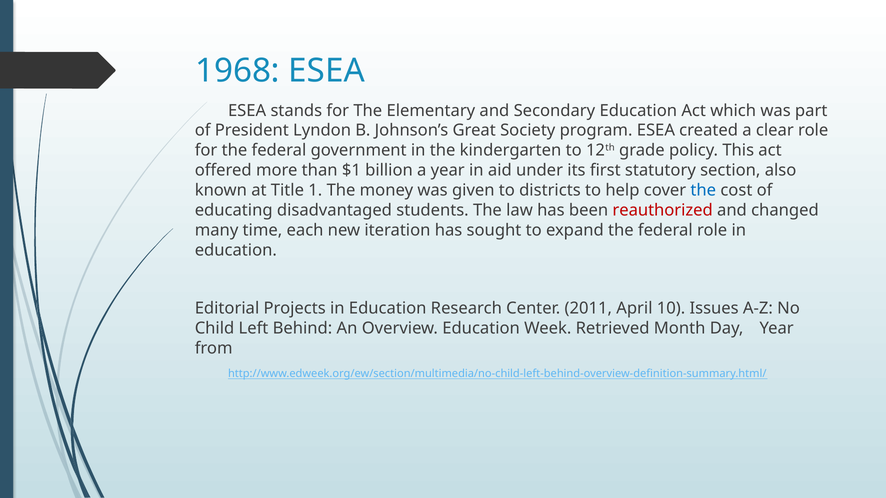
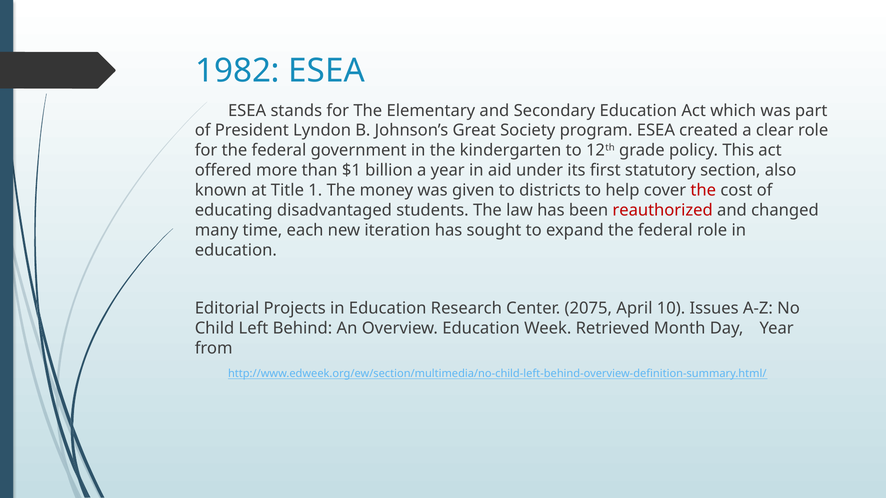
1968: 1968 -> 1982
the at (703, 190) colour: blue -> red
2011: 2011 -> 2075
